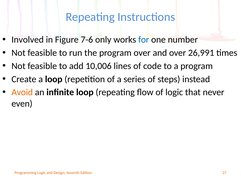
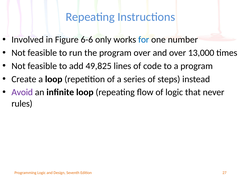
7-6: 7-6 -> 6-6
26,991: 26,991 -> 13,000
10,006: 10,006 -> 49,825
Avoid colour: orange -> purple
even: even -> rules
